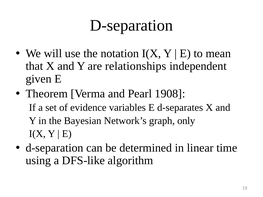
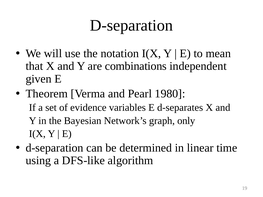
relationships: relationships -> combinations
1908: 1908 -> 1980
